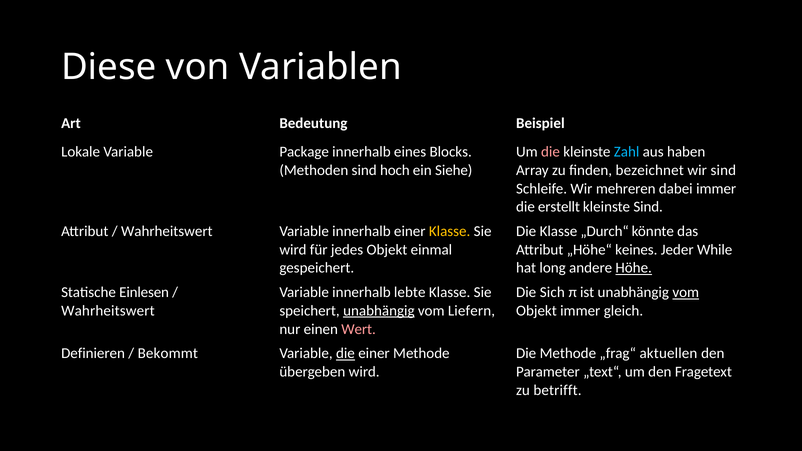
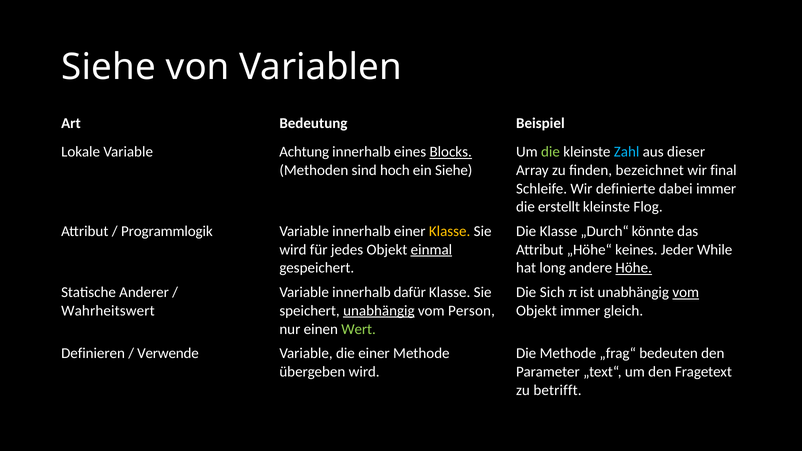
Diese at (109, 67): Diese -> Siehe
Package: Package -> Achtung
Blocks underline: none -> present
die at (550, 152) colour: pink -> light green
haben: haben -> dieser
wir sind: sind -> final
mehreren: mehreren -> definierte
kleinste Sind: Sind -> Flog
Wahrheitswert at (167, 231): Wahrheitswert -> Programmlogik
einmal underline: none -> present
Einlesen: Einlesen -> Anderer
lebte: lebte -> dafür
Liefern: Liefern -> Person
Wert colour: pink -> light green
Bekommt: Bekommt -> Verwende
die at (345, 354) underline: present -> none
aktuellen: aktuellen -> bedeuten
